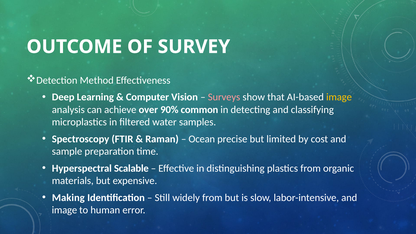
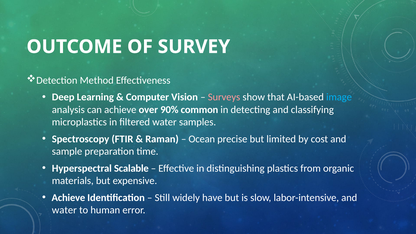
image at (339, 97) colour: yellow -> light blue
Making at (68, 198): Making -> Achieve
widely from: from -> have
image at (64, 210): image -> water
